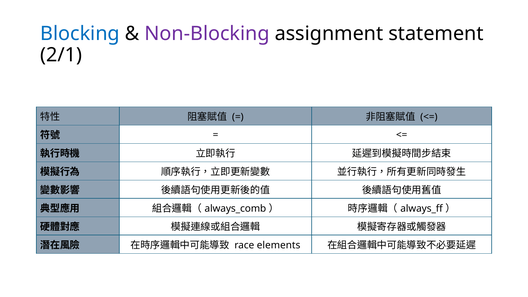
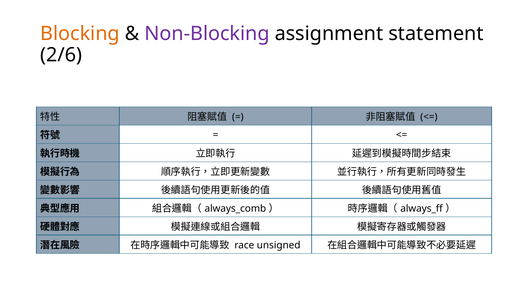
Blocking colour: blue -> orange
2/1: 2/1 -> 2/6
elements: elements -> unsigned
